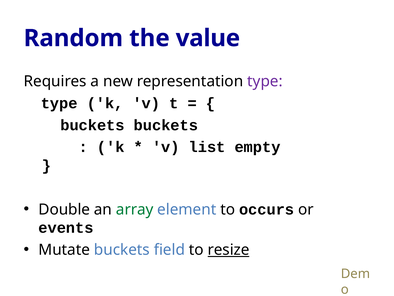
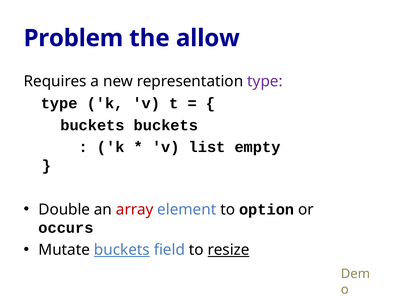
Random: Random -> Problem
value: value -> allow
array colour: green -> red
occurs: occurs -> option
events: events -> occurs
buckets at (122, 249) underline: none -> present
